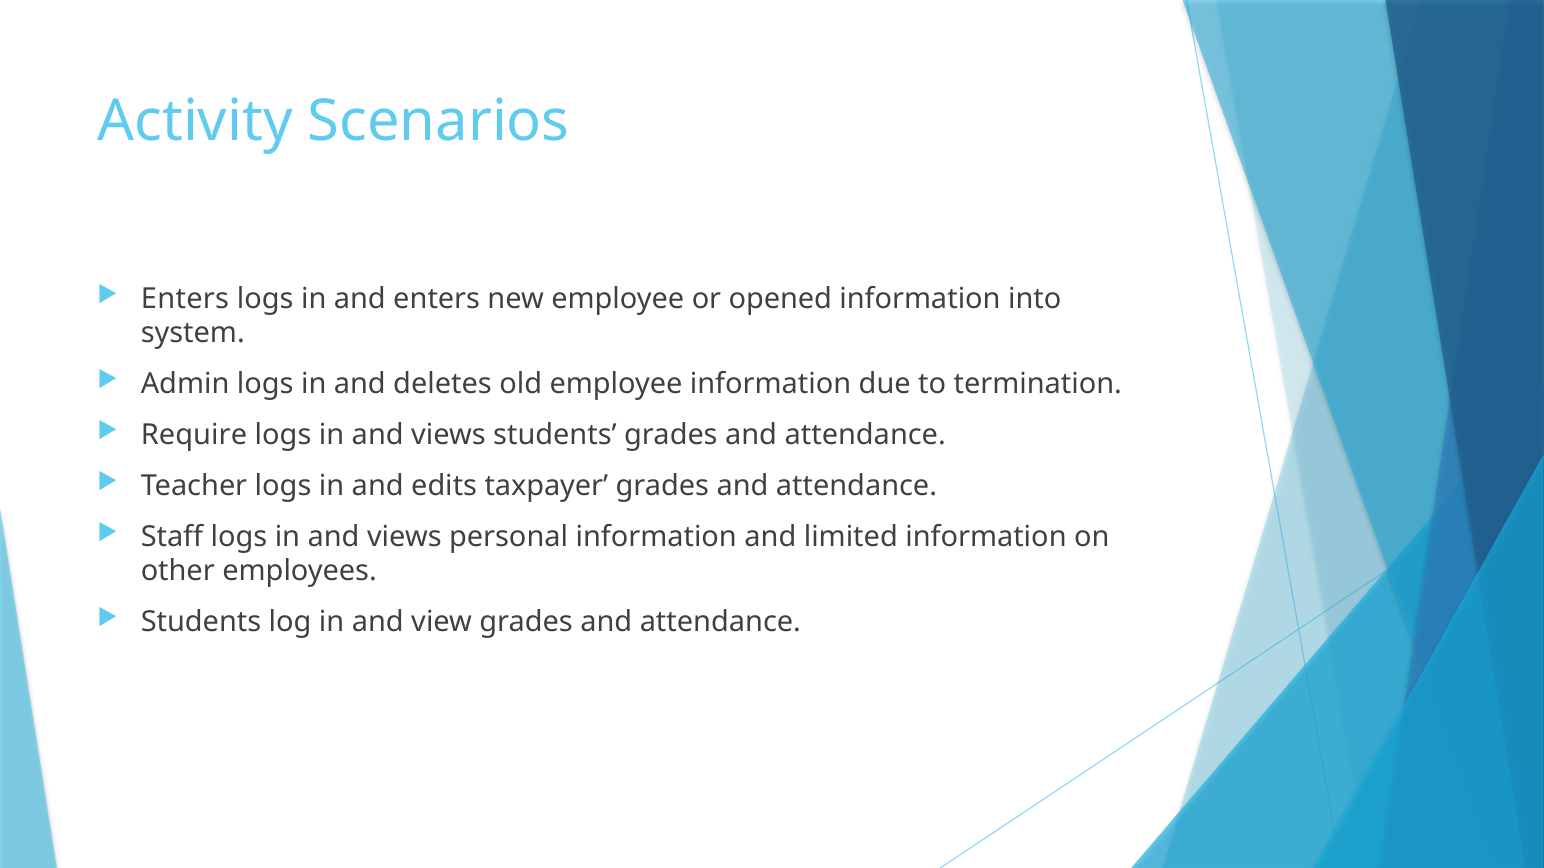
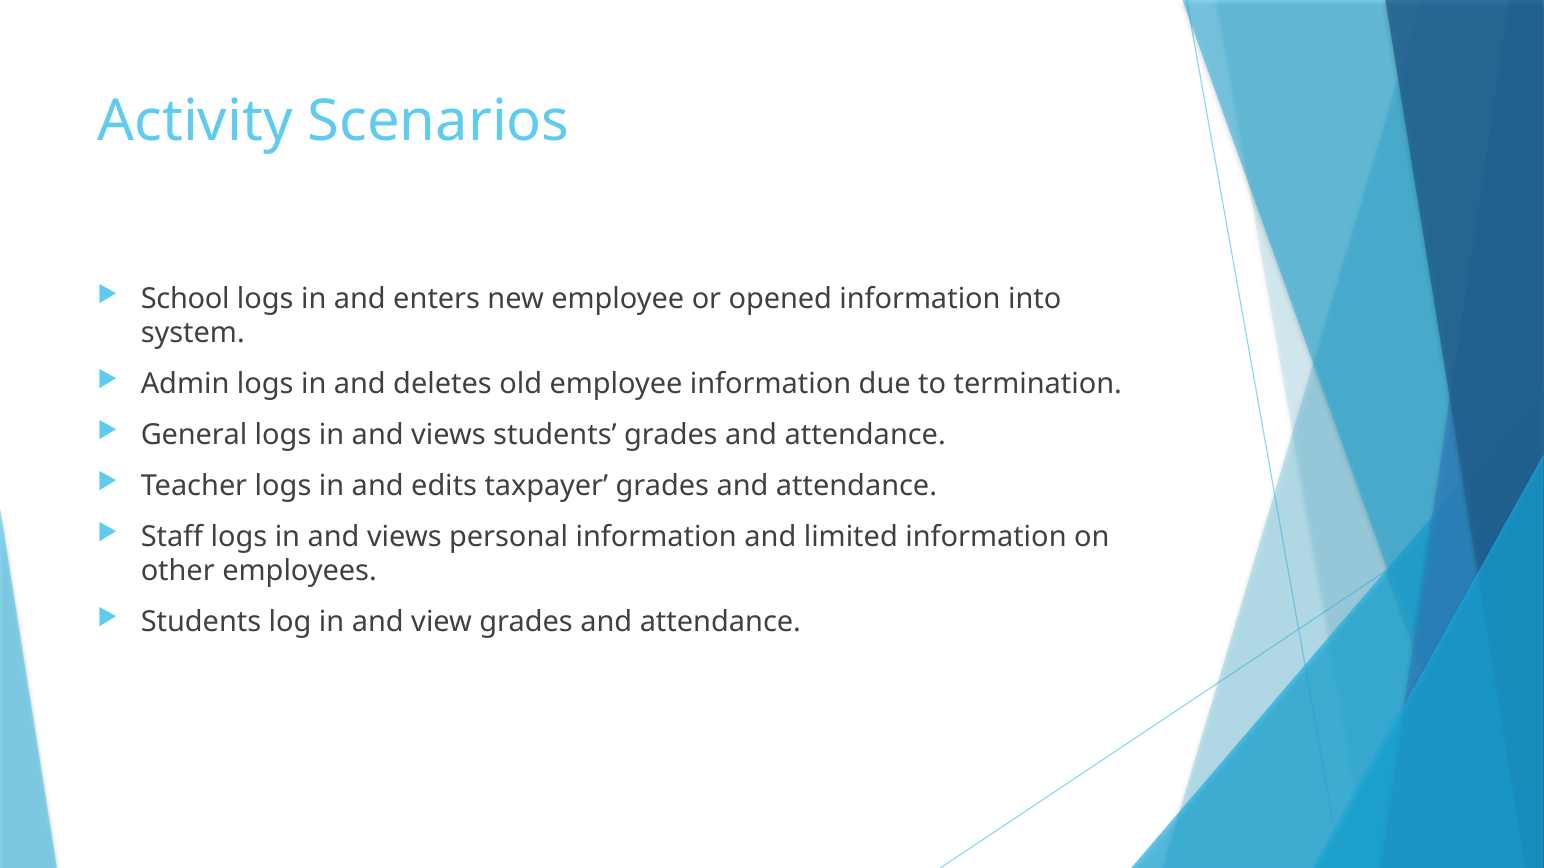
Enters at (185, 299): Enters -> School
Require: Require -> General
